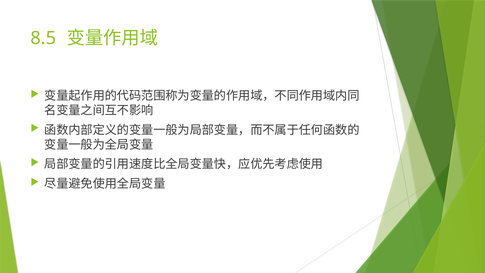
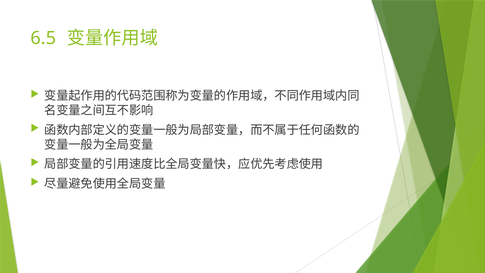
8.5: 8.5 -> 6.5
